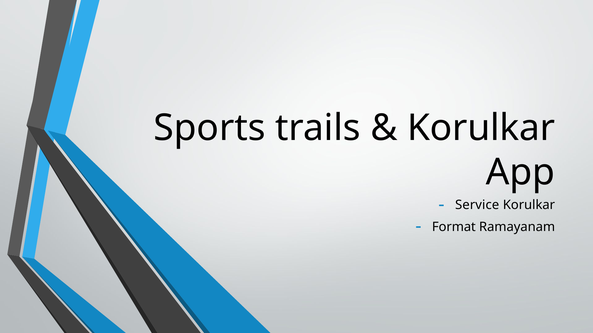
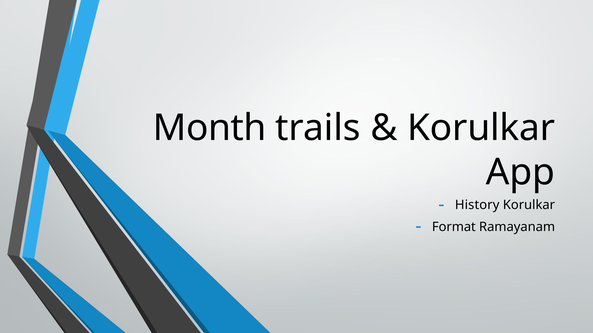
Sports: Sports -> Month
Service: Service -> History
